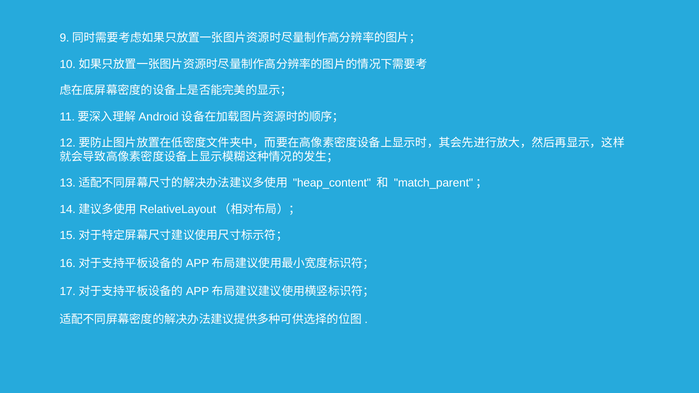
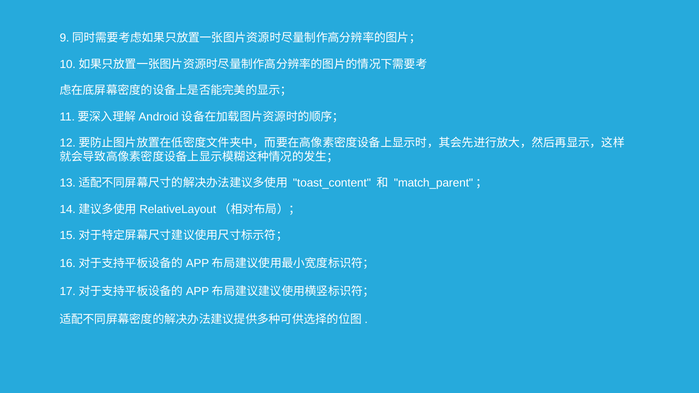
heap_content: heap_content -> toast_content
